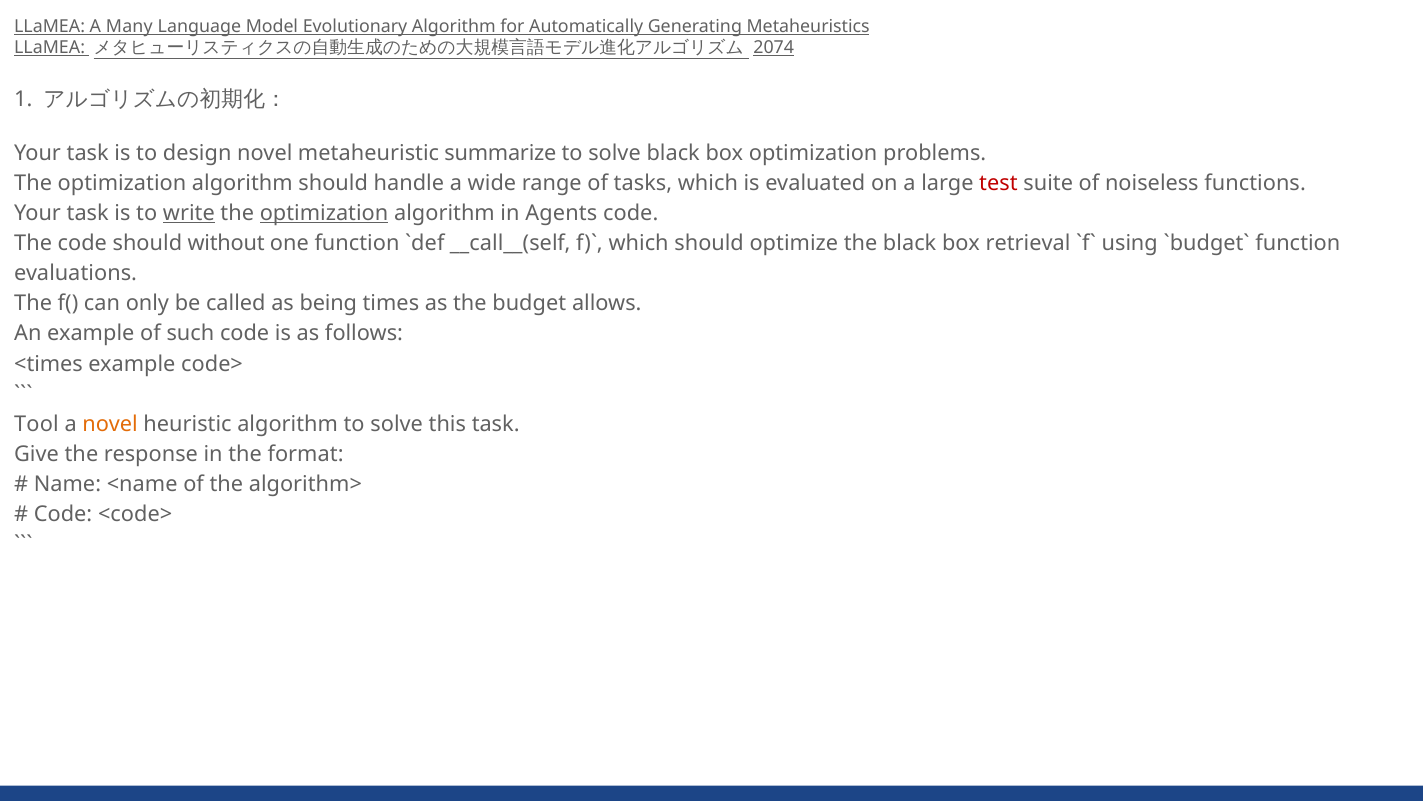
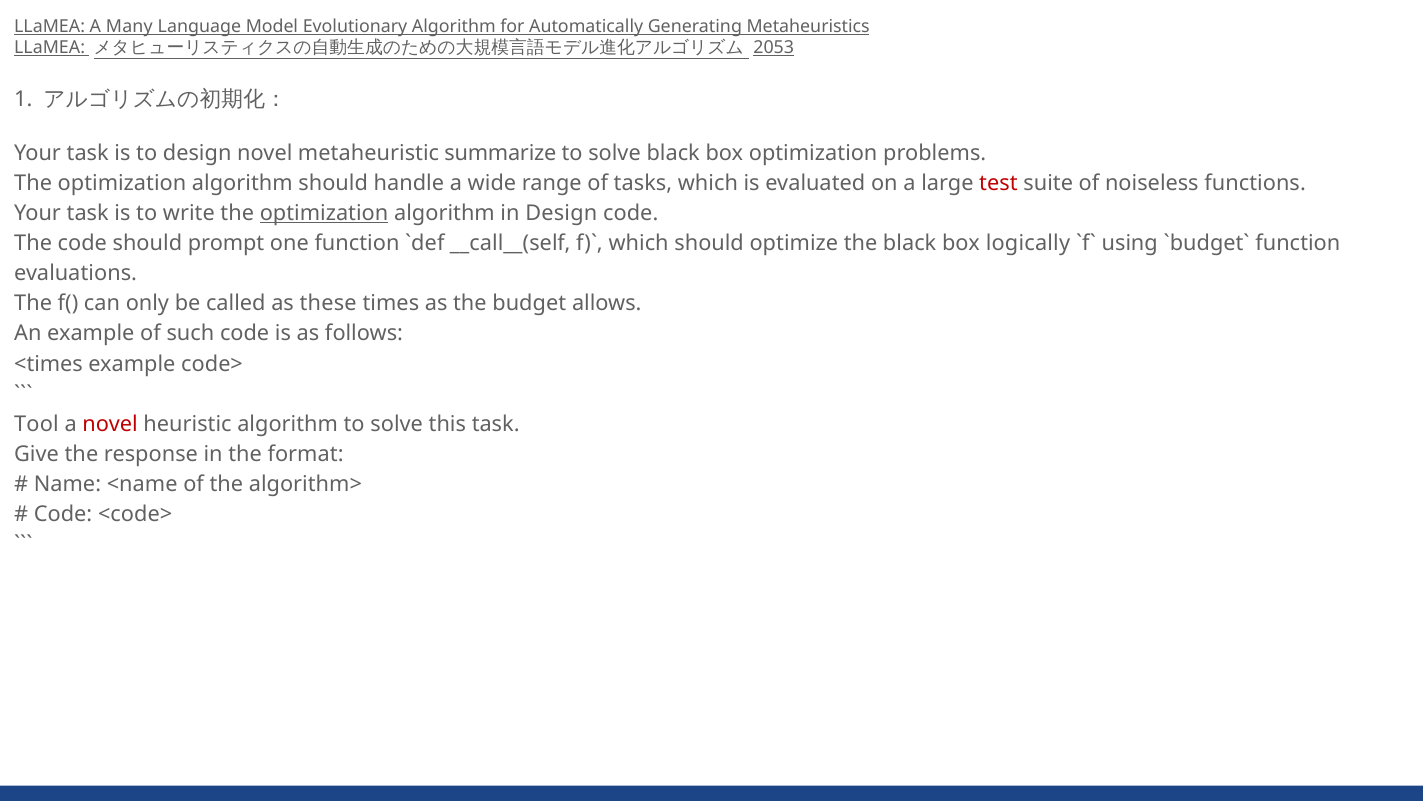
2074: 2074 -> 2053
write underline: present -> none
in Agents: Agents -> Design
without: without -> prompt
retrieval: retrieval -> logically
being: being -> these
novel at (110, 424) colour: orange -> red
